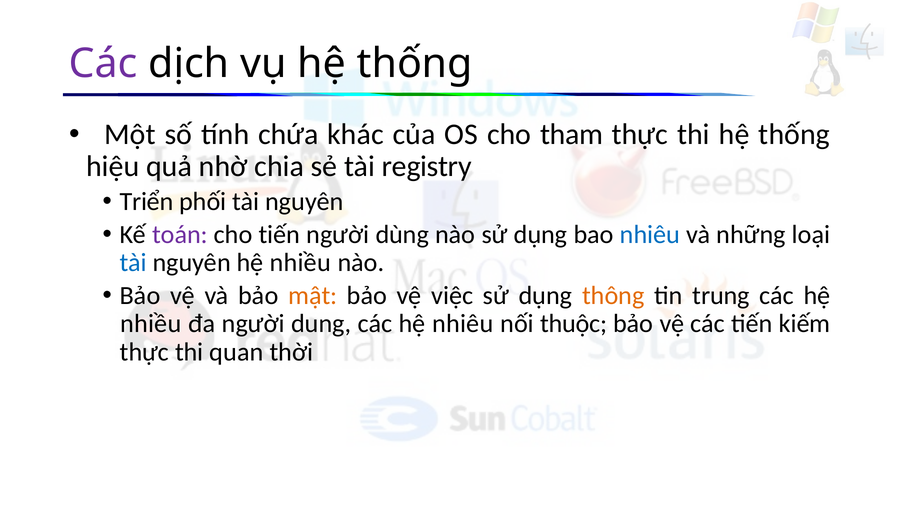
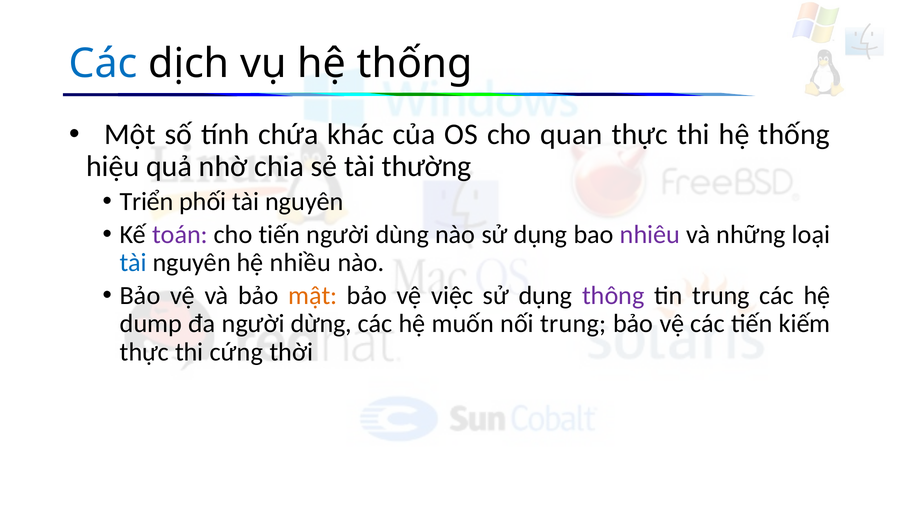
Các at (103, 64) colour: purple -> blue
tham: tham -> quan
registry: registry -> thường
nhiêu at (650, 235) colour: blue -> purple
thông colour: orange -> purple
nhiều at (151, 324): nhiều -> dump
dung: dung -> dừng
hệ nhiêu: nhiêu -> muốn
nối thuộc: thuộc -> trung
quan: quan -> cứng
